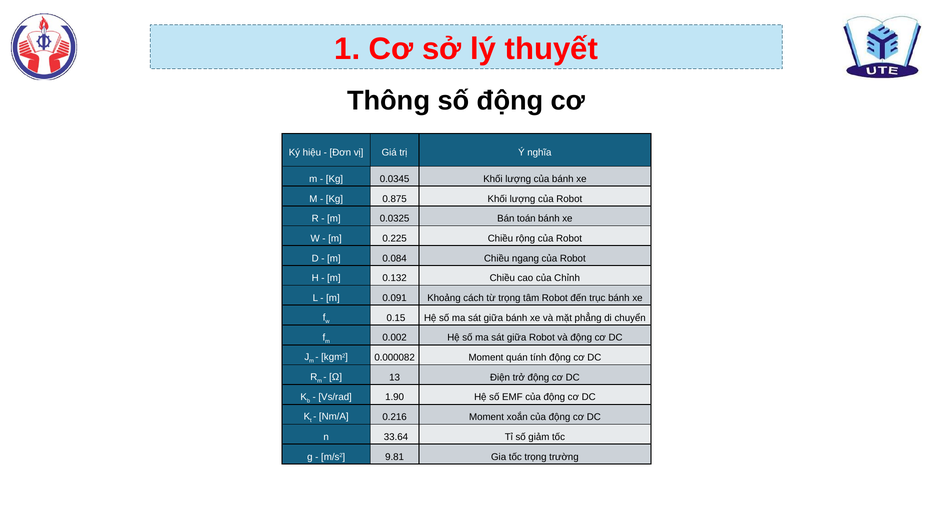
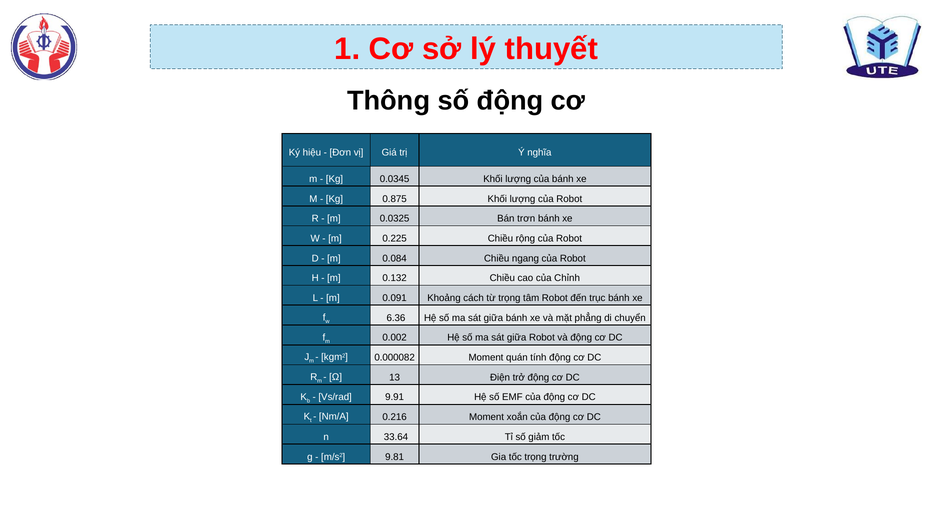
toán: toán -> trơn
0.15: 0.15 -> 6.36
1.90: 1.90 -> 9.91
